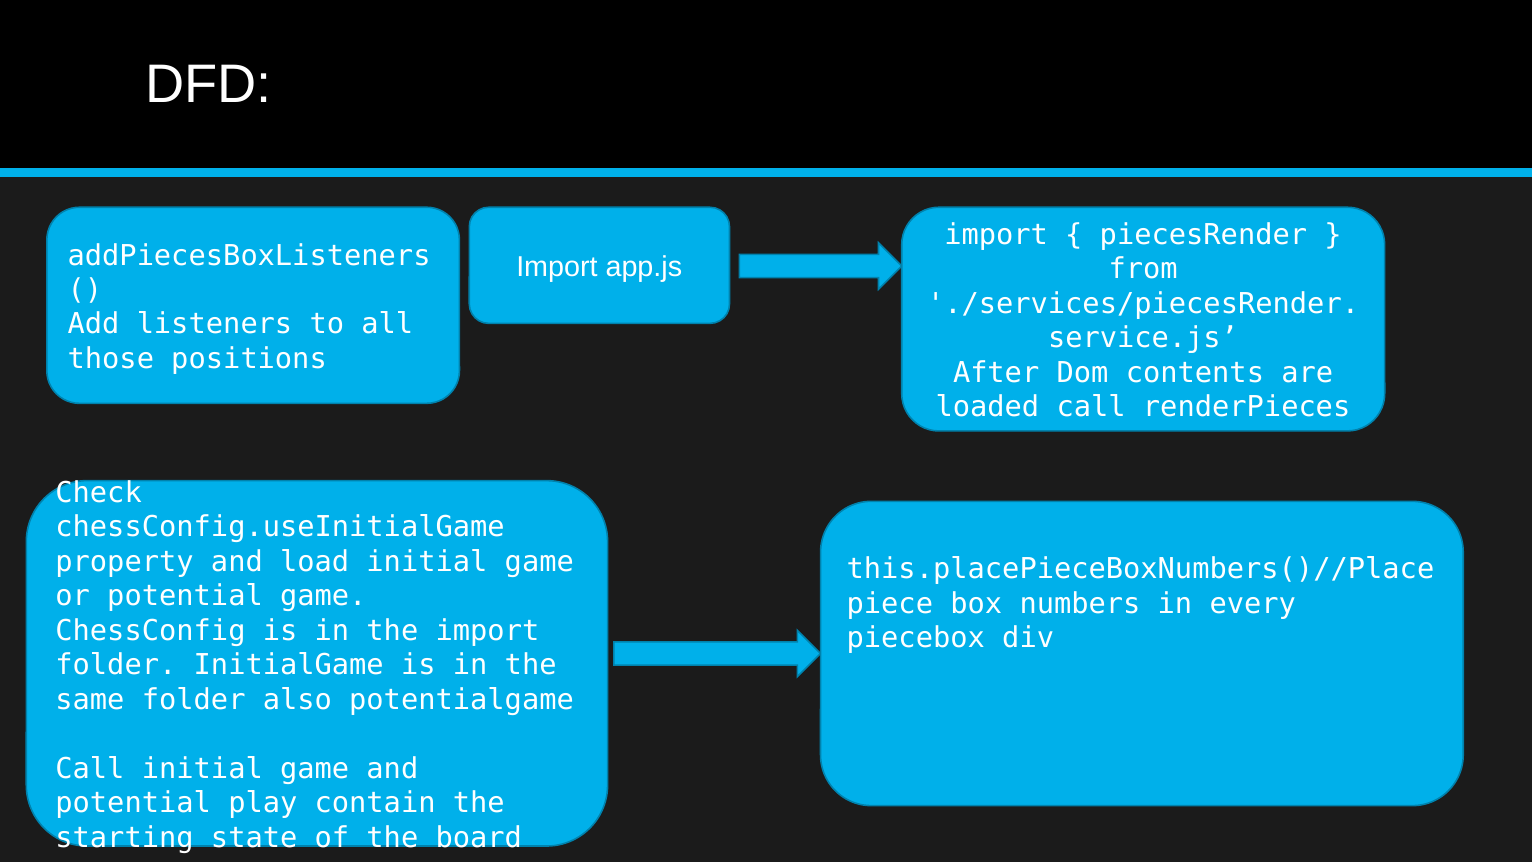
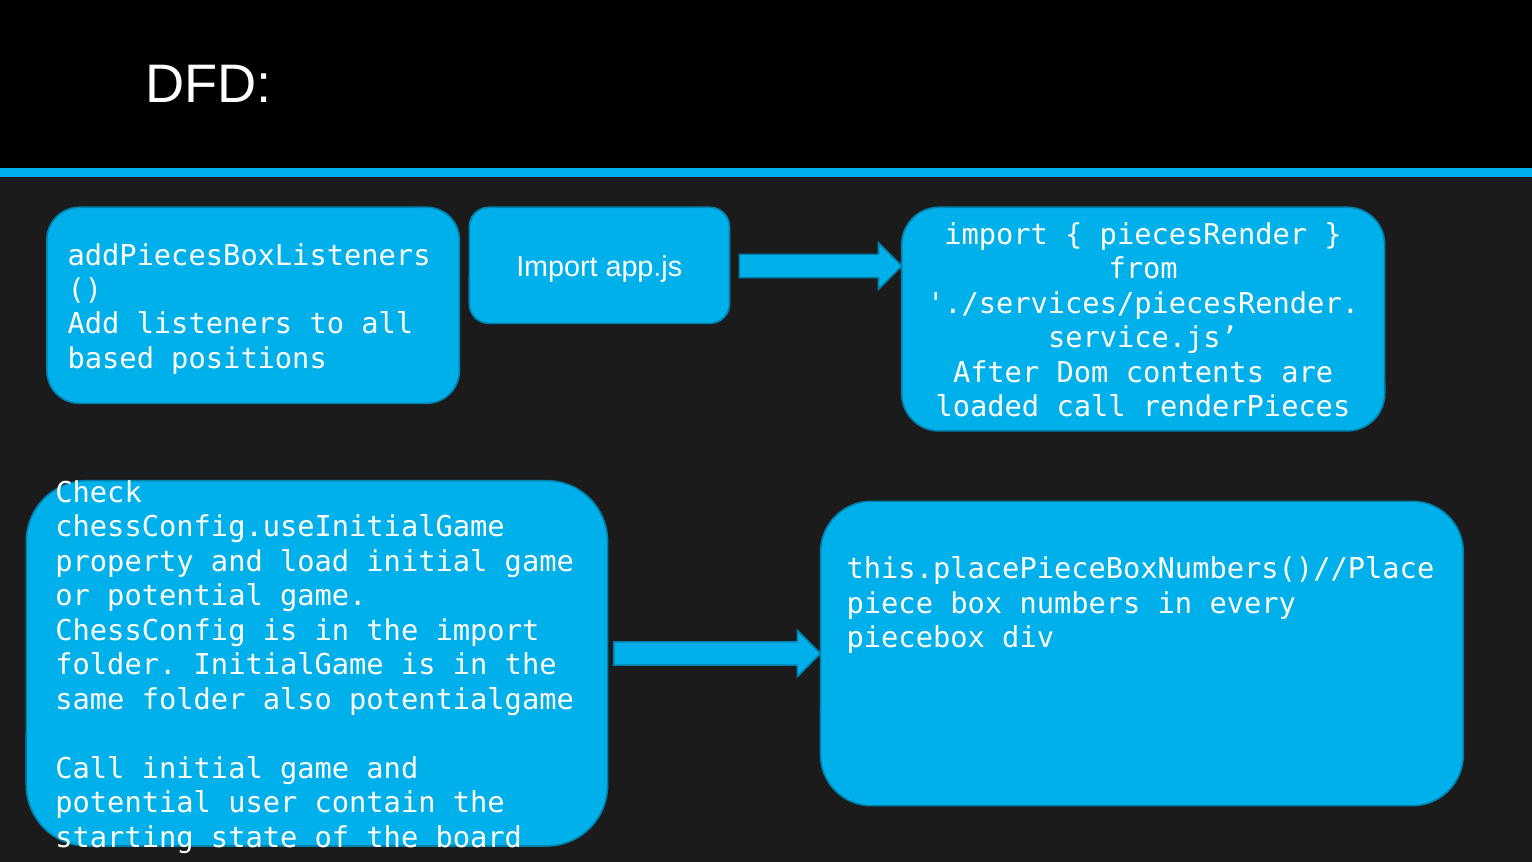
those: those -> based
play: play -> user
